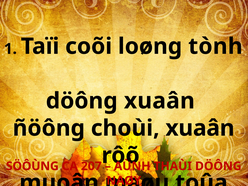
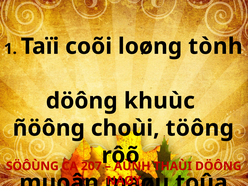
döông xuaân: xuaân -> khuùc
choùi xuaân: xuaân -> töông
